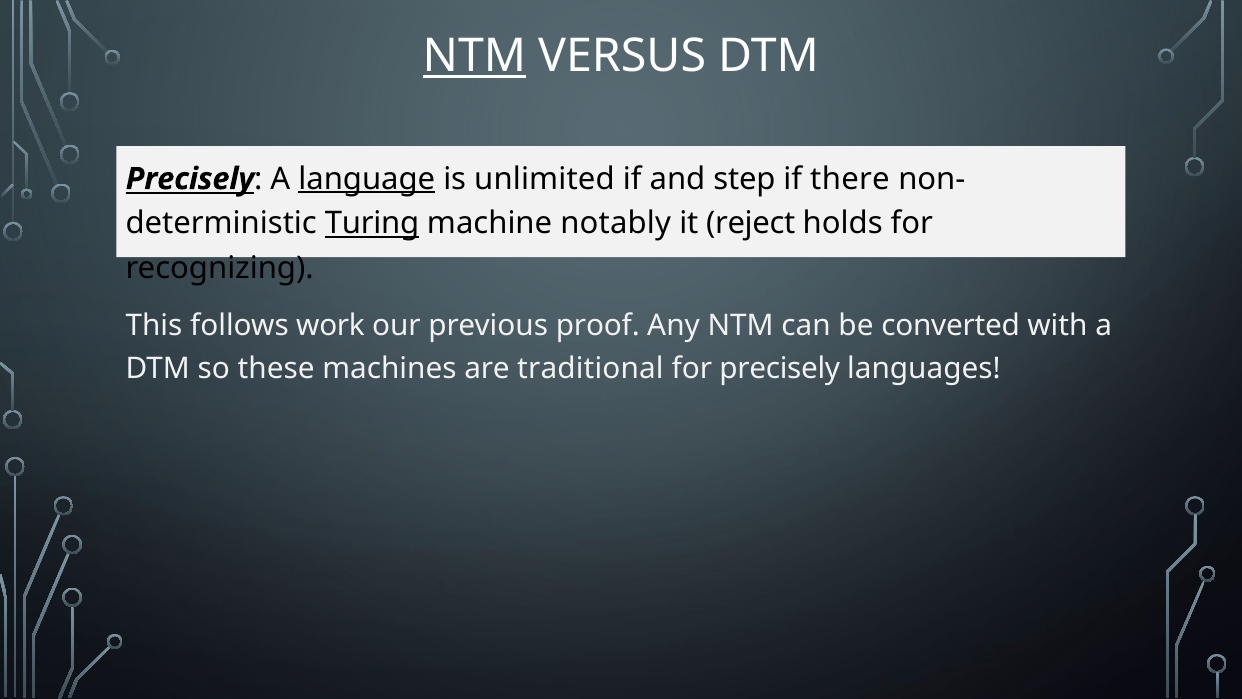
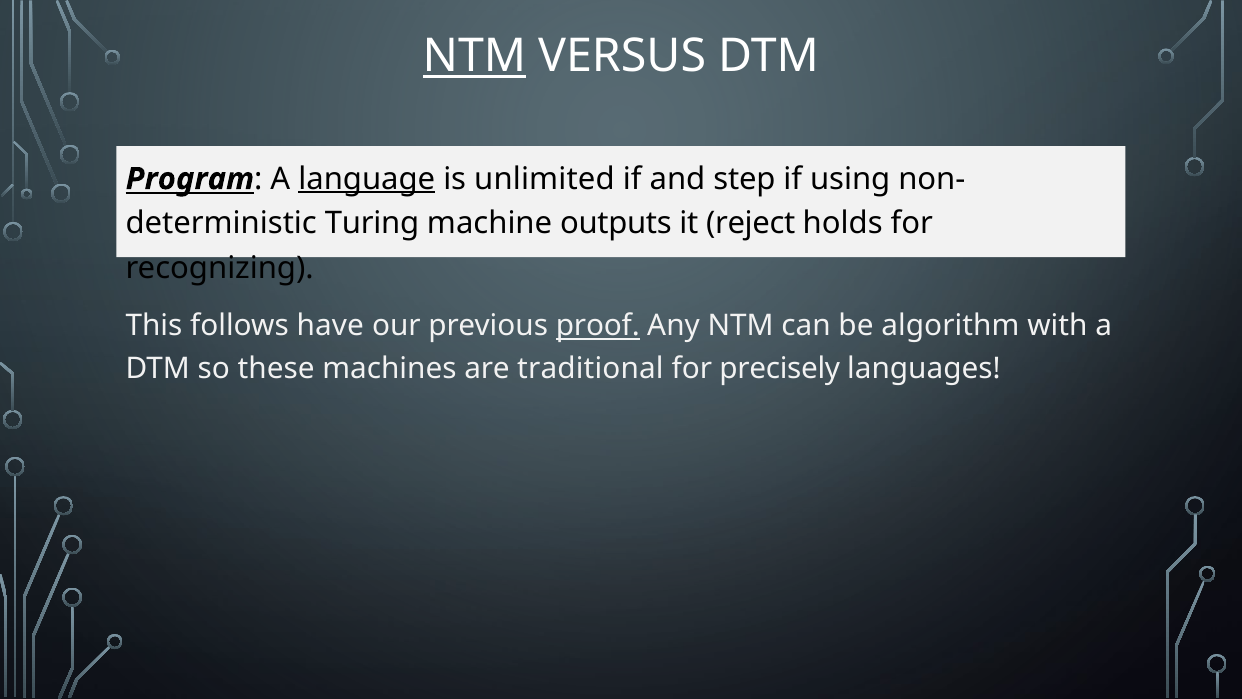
Precisely at (190, 179): Precisely -> Program
there: there -> using
Turing underline: present -> none
notably: notably -> outputs
work: work -> have
proof underline: none -> present
converted: converted -> algorithm
